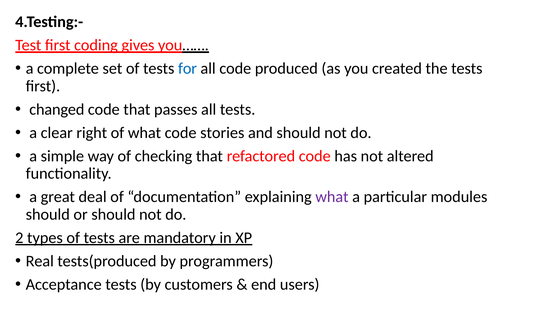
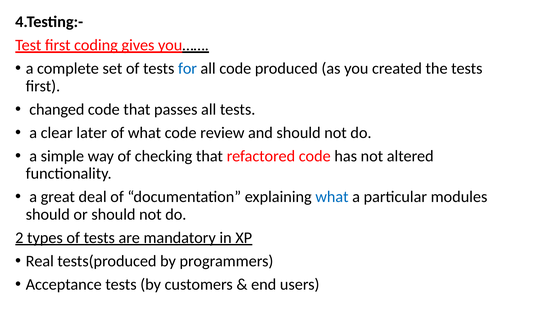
right: right -> later
stories: stories -> review
what at (332, 197) colour: purple -> blue
